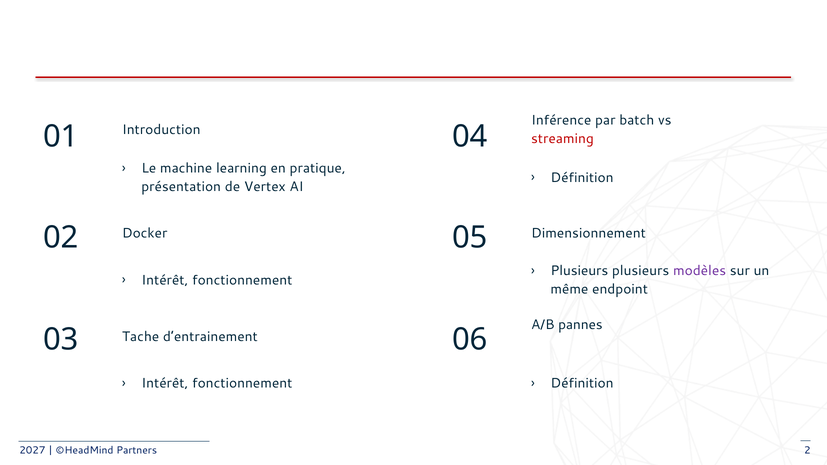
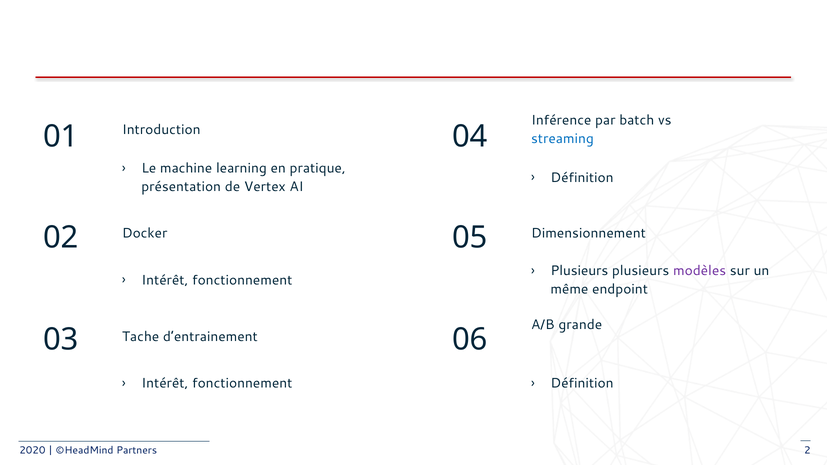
streaming colour: red -> blue
pannes: pannes -> grande
2027: 2027 -> 2020
